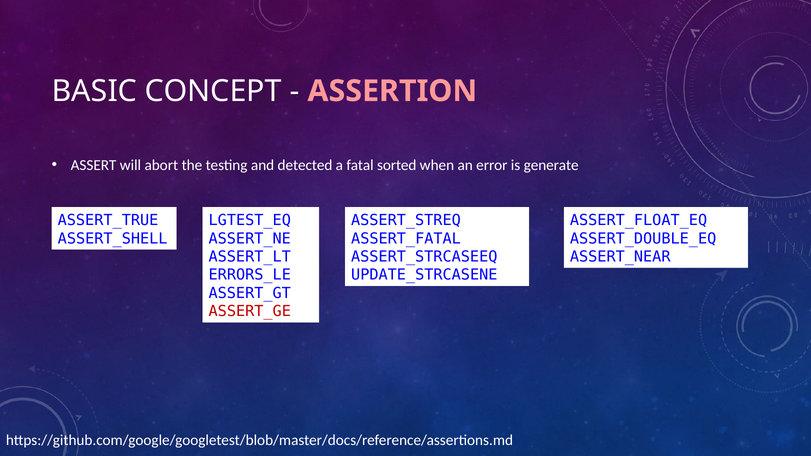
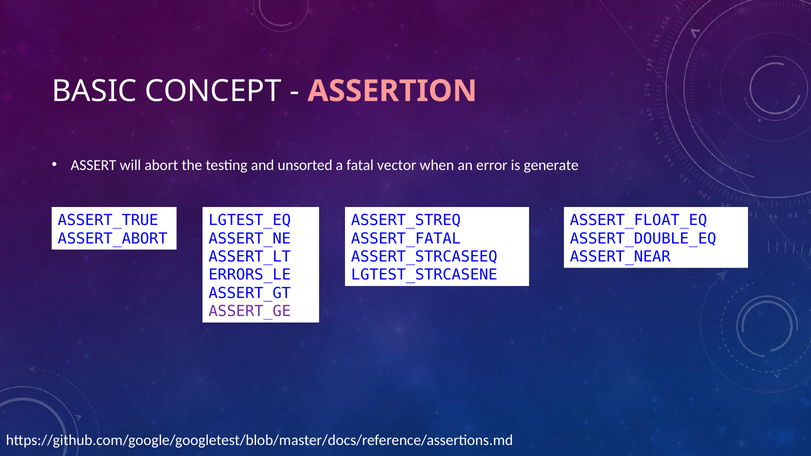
detected: detected -> unsorted
sorted: sorted -> vector
ASSERT_SHELL: ASSERT_SHELL -> ASSERT_ABORT
UPDATE_STRCASENE: UPDATE_STRCASENE -> LGTEST_STRCASENE
ASSERT_GE colour: red -> purple
